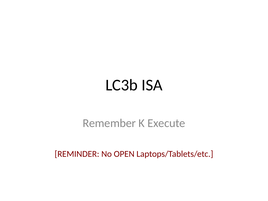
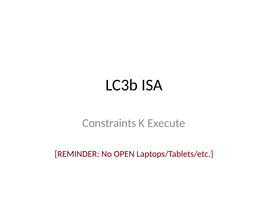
Remember: Remember -> Constraints
